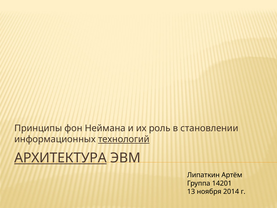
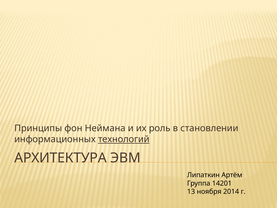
АРХИТЕКТУРА underline: present -> none
